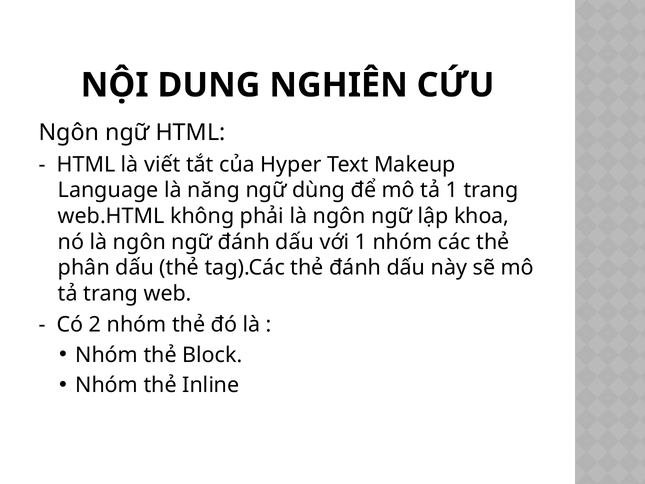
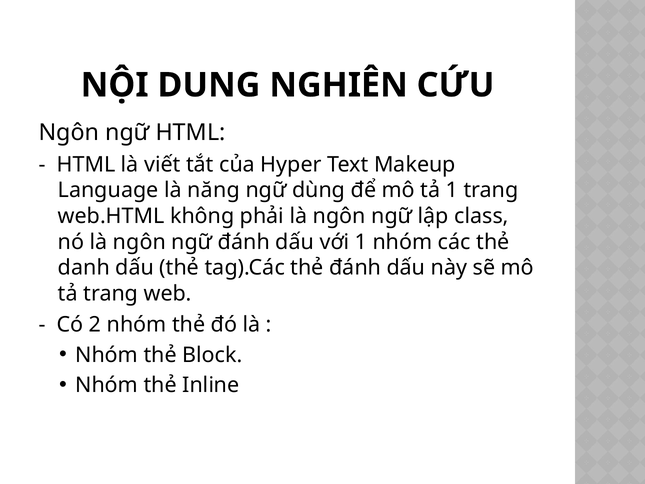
khoa: khoa -> class
phân: phân -> danh
